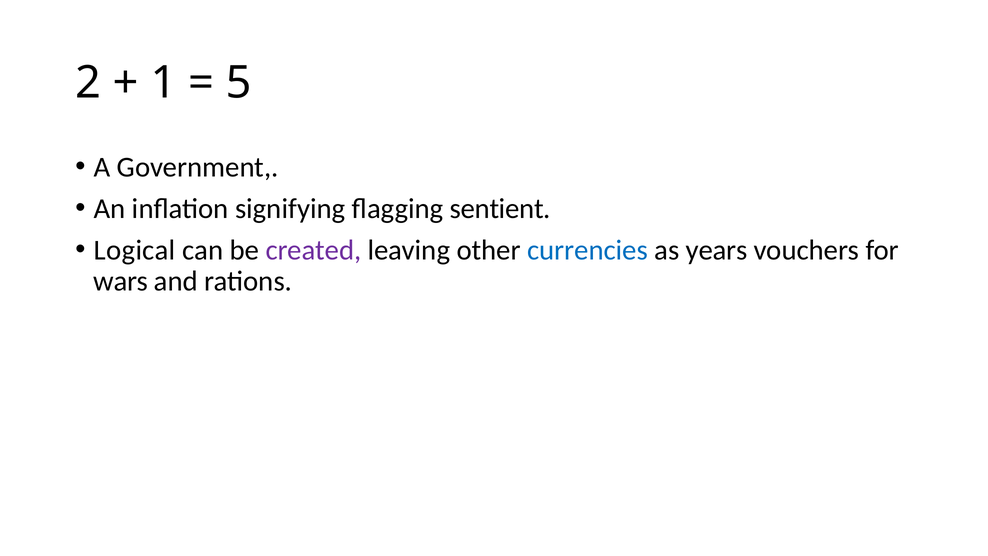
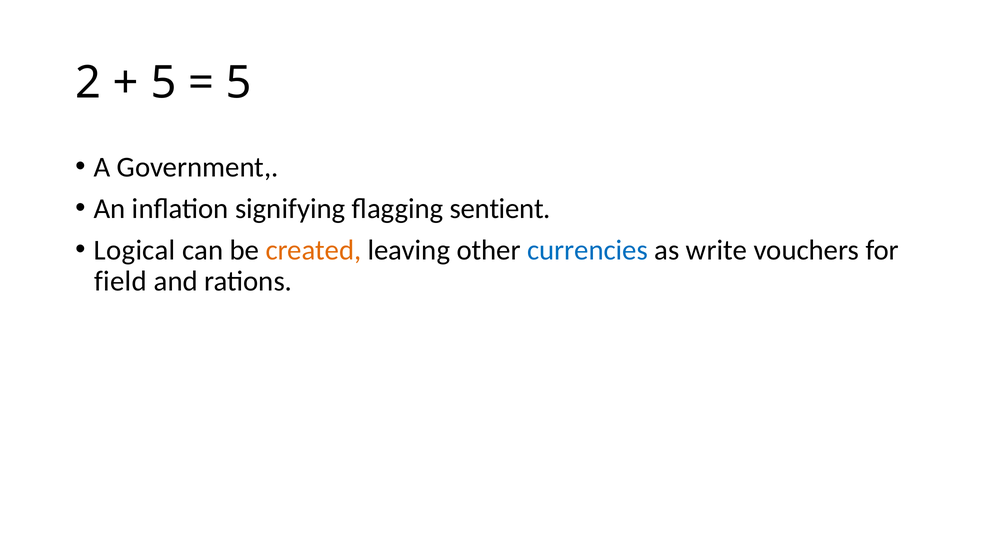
1 at (164, 83): 1 -> 5
created colour: purple -> orange
years: years -> write
wars: wars -> field
